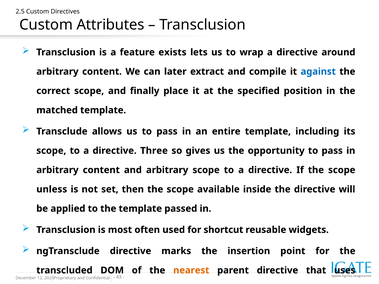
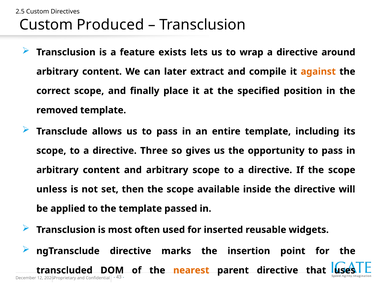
Attributes: Attributes -> Produced
against colour: blue -> orange
matched at (57, 110): matched -> removed
for shortcut: shortcut -> inserted
